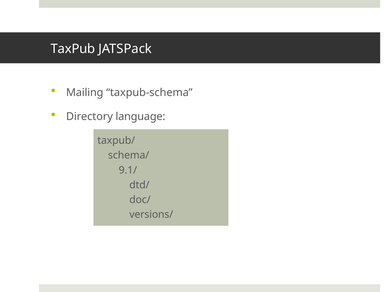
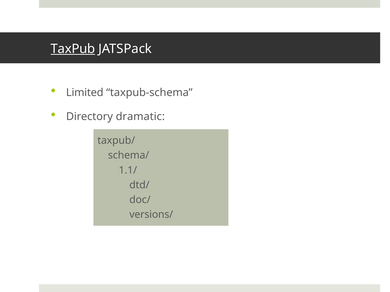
TaxPub underline: none -> present
Mailing: Mailing -> Limited
language: language -> dramatic
9.1/: 9.1/ -> 1.1/
